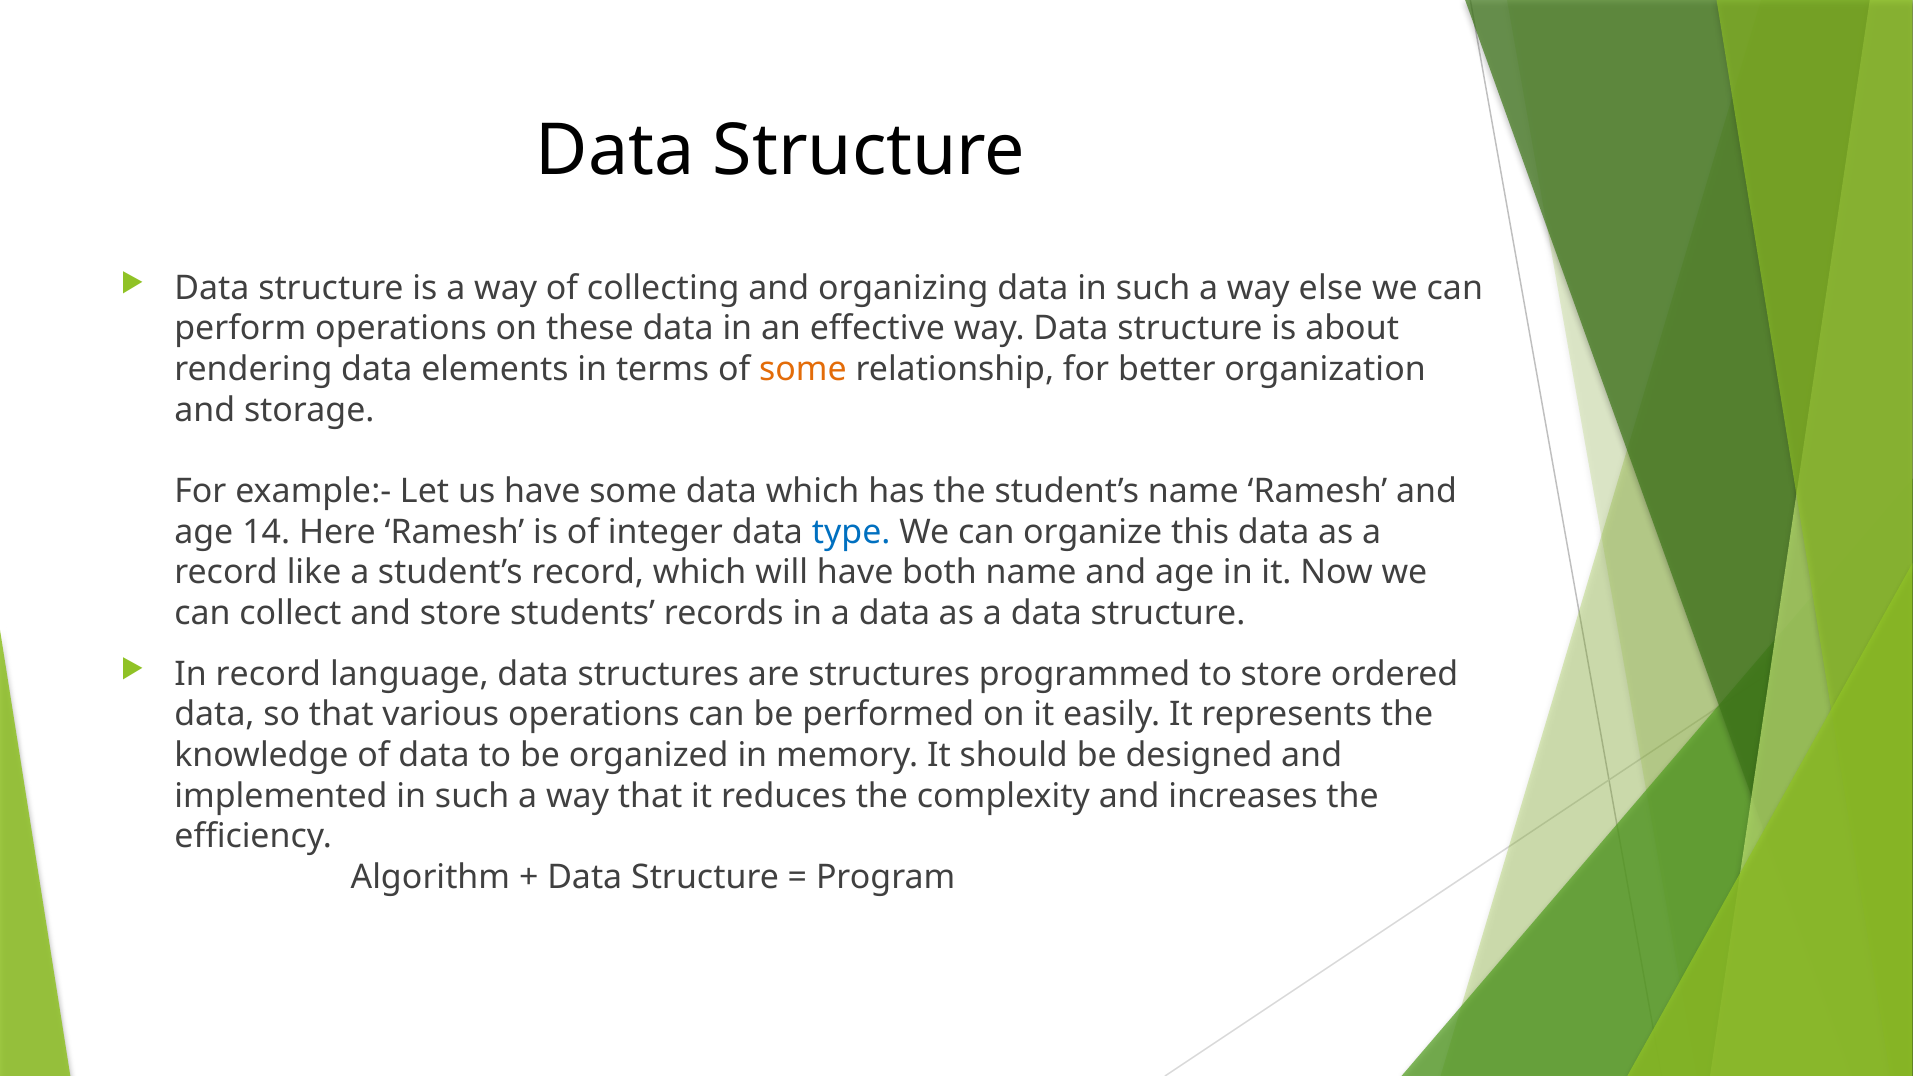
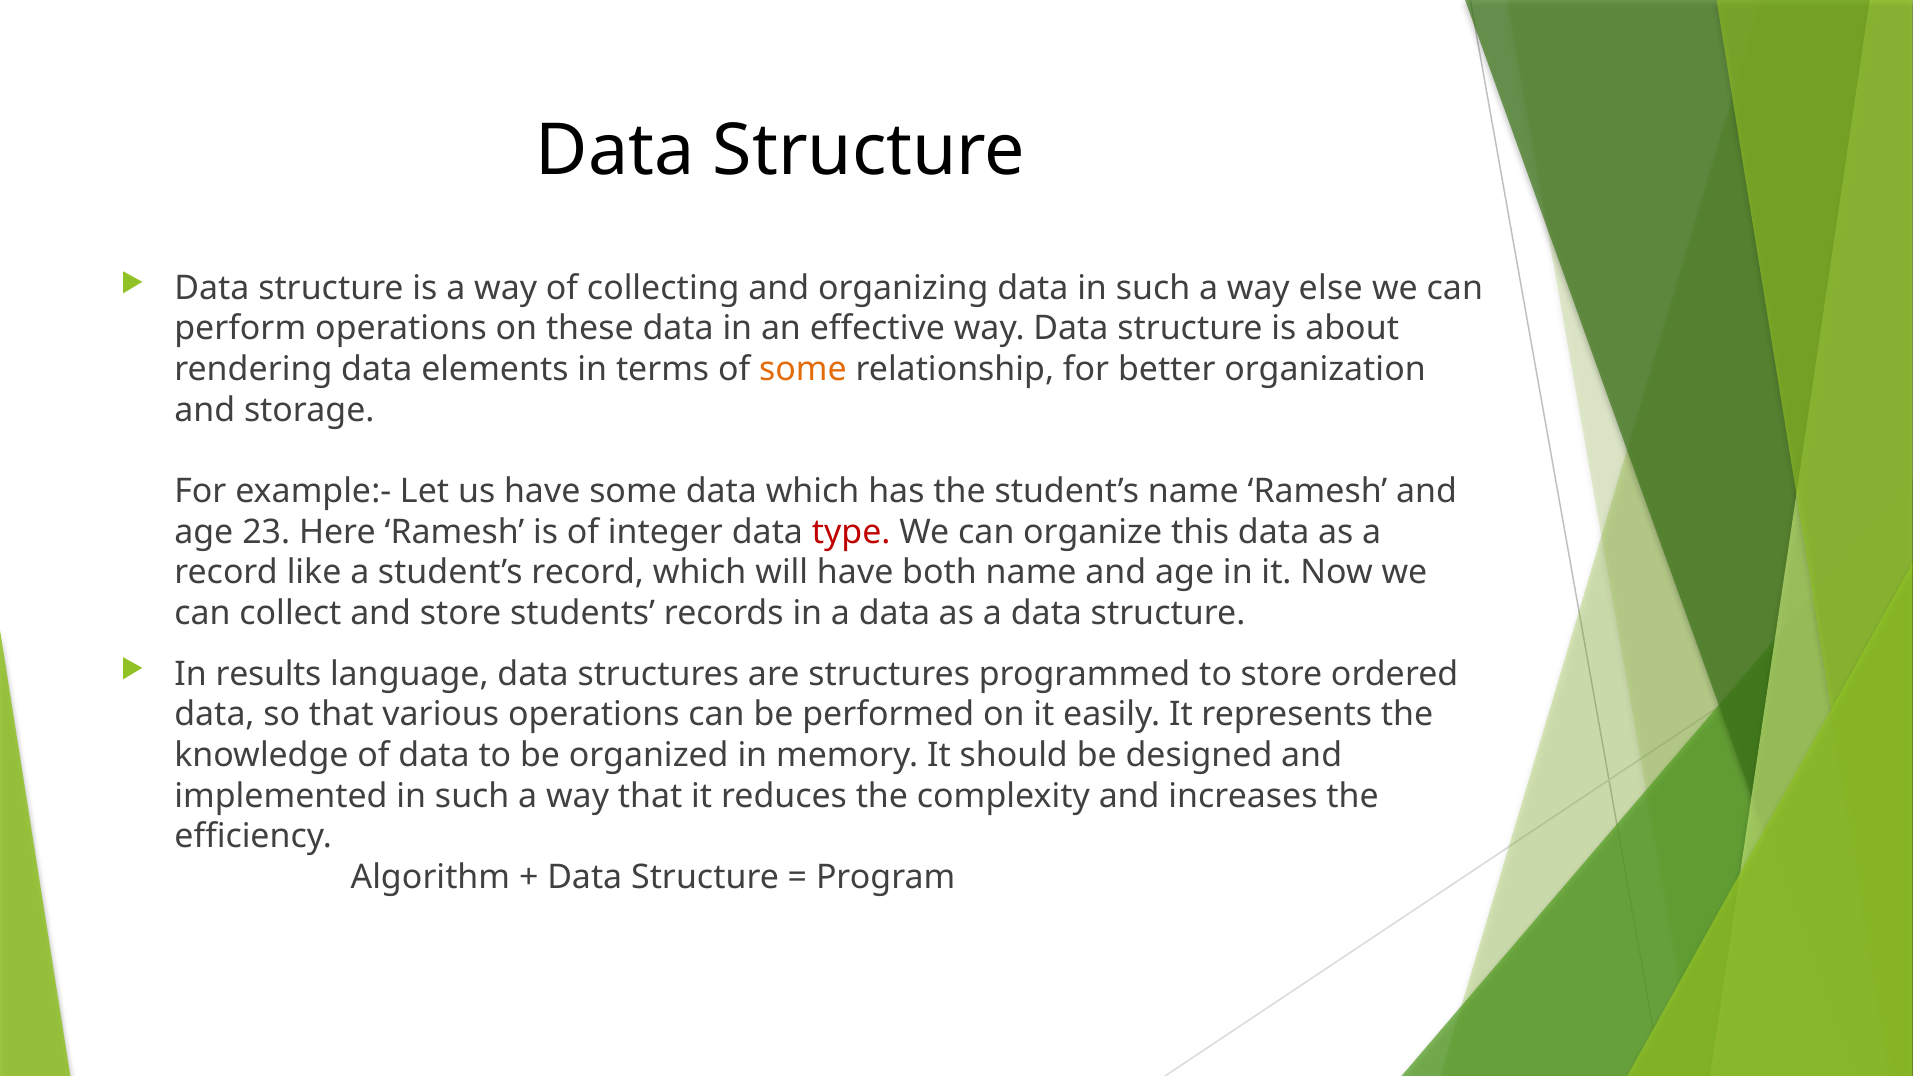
14: 14 -> 23
type colour: blue -> red
In record: record -> results
